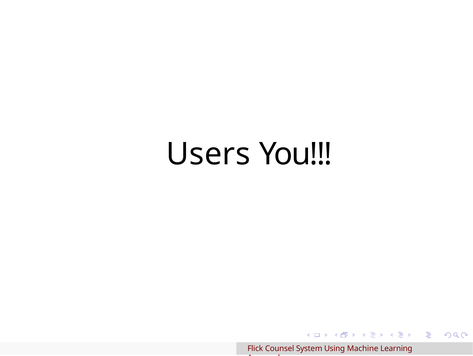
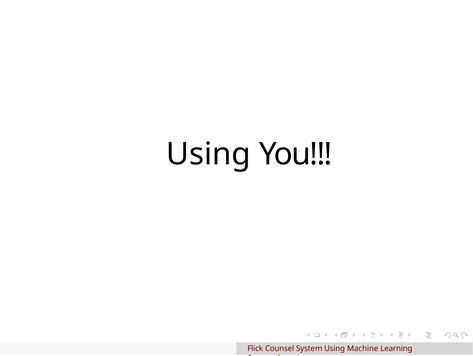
Users at (208, 154): Users -> Using
